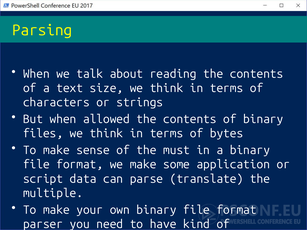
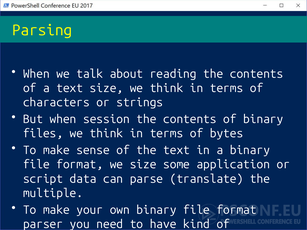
allowed: allowed -> session
the must: must -> text
we make: make -> size
